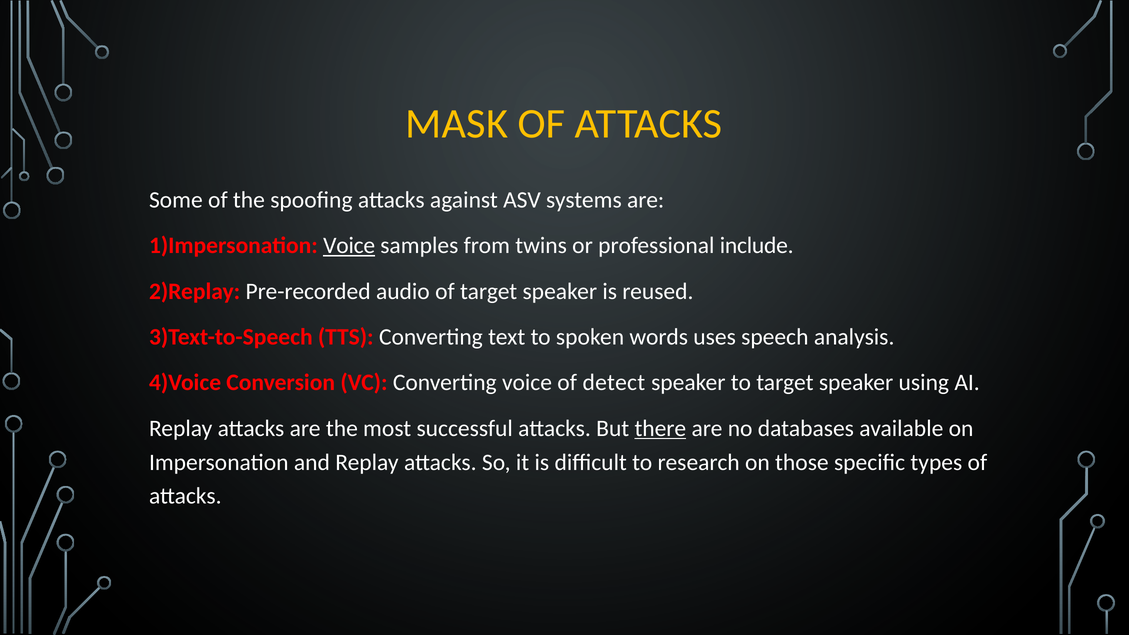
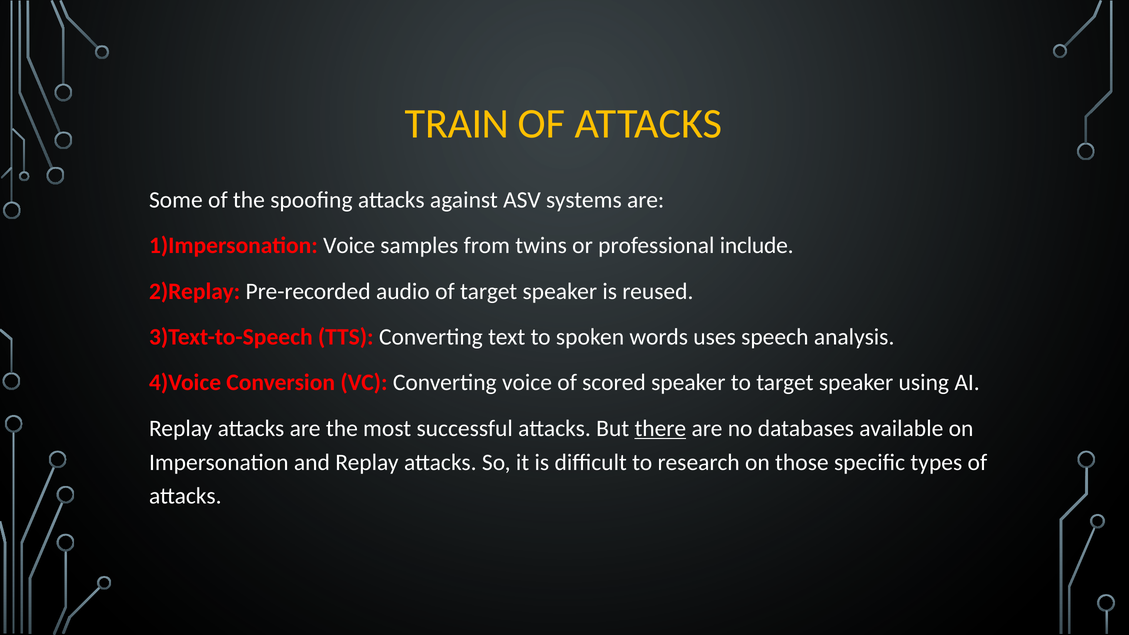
MASK: MASK -> TRAIN
Voice at (349, 246) underline: present -> none
detect: detect -> scored
